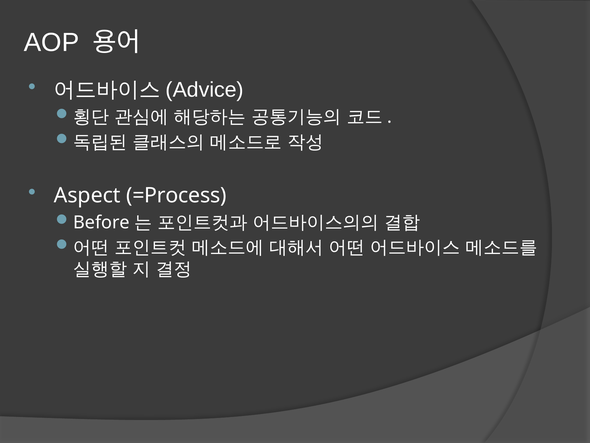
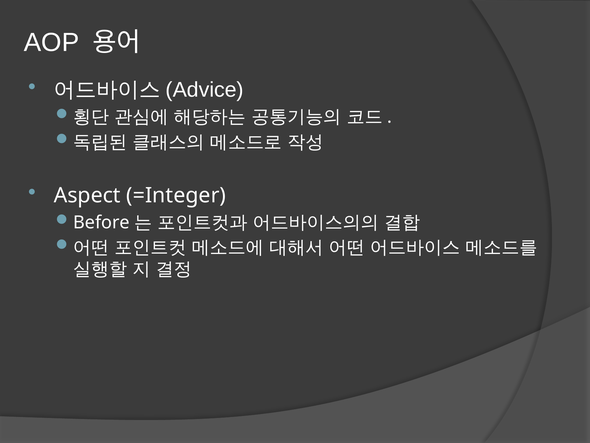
=Process: =Process -> =Integer
